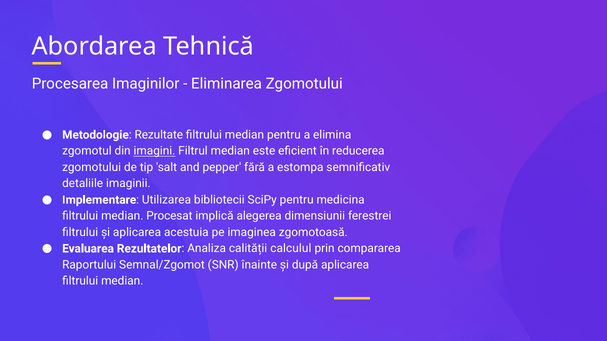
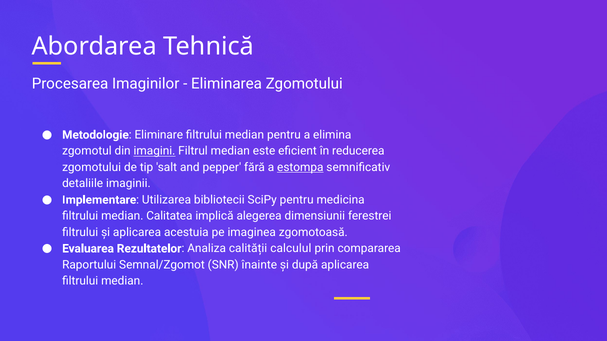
Rezultate: Rezultate -> Eliminare
estompa underline: none -> present
Procesat: Procesat -> Calitatea
